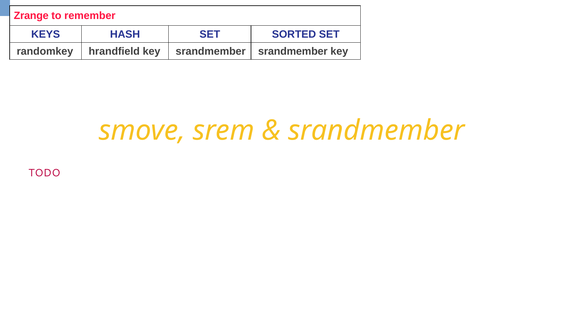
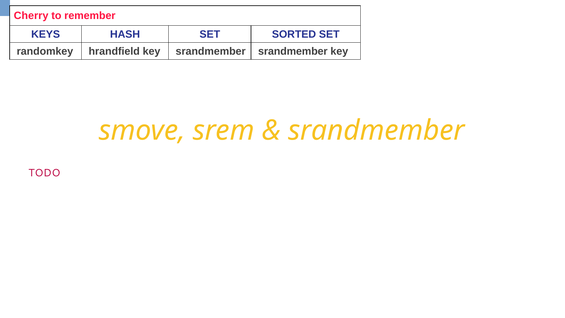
Zrange: Zrange -> Cherry
